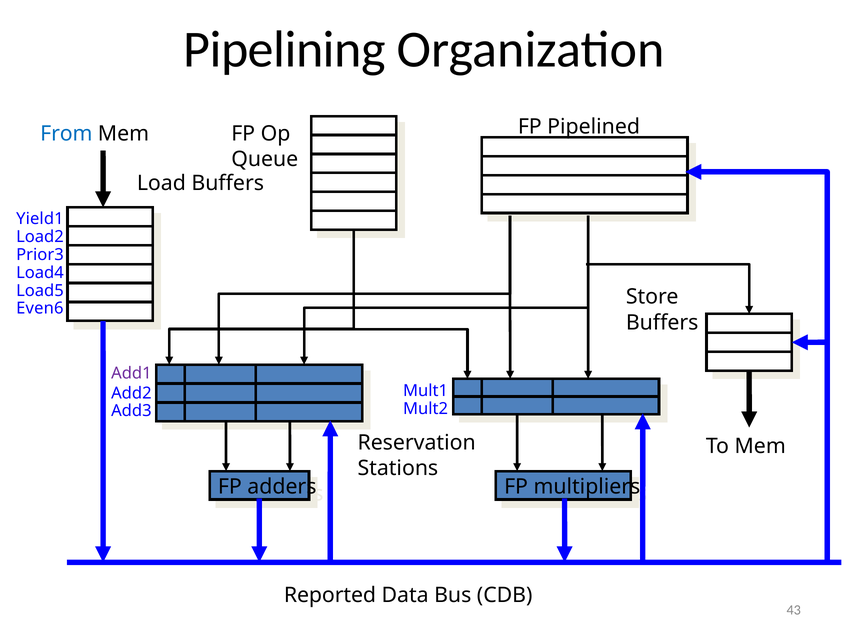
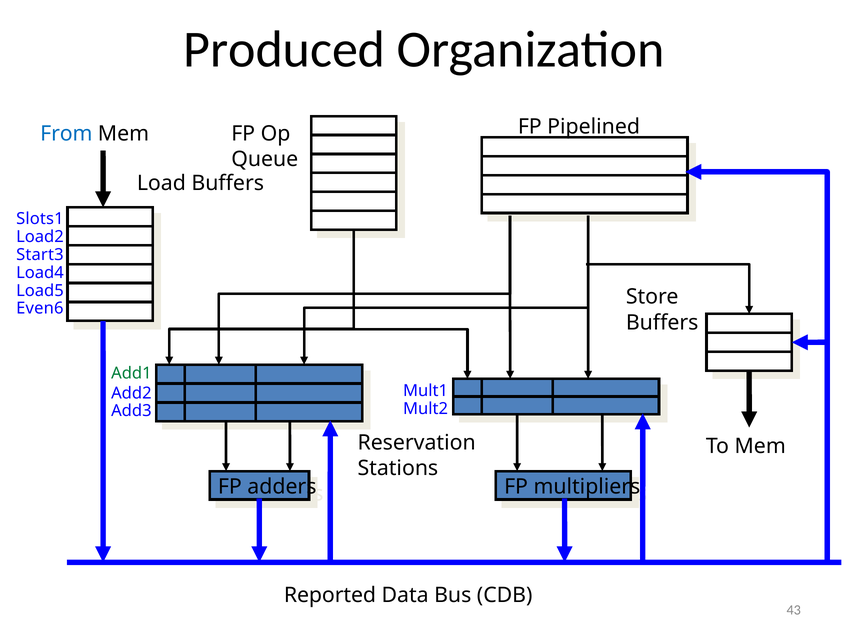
Pipelining: Pipelining -> Produced
Yield1: Yield1 -> Slots1
Prior3: Prior3 -> Start3
Add1 colour: purple -> green
